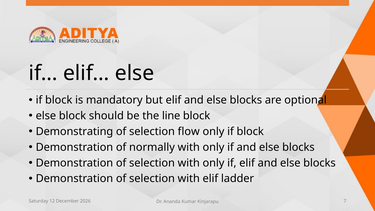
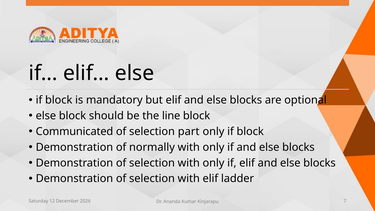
Demonstrating: Demonstrating -> Communicated
flow: flow -> part
